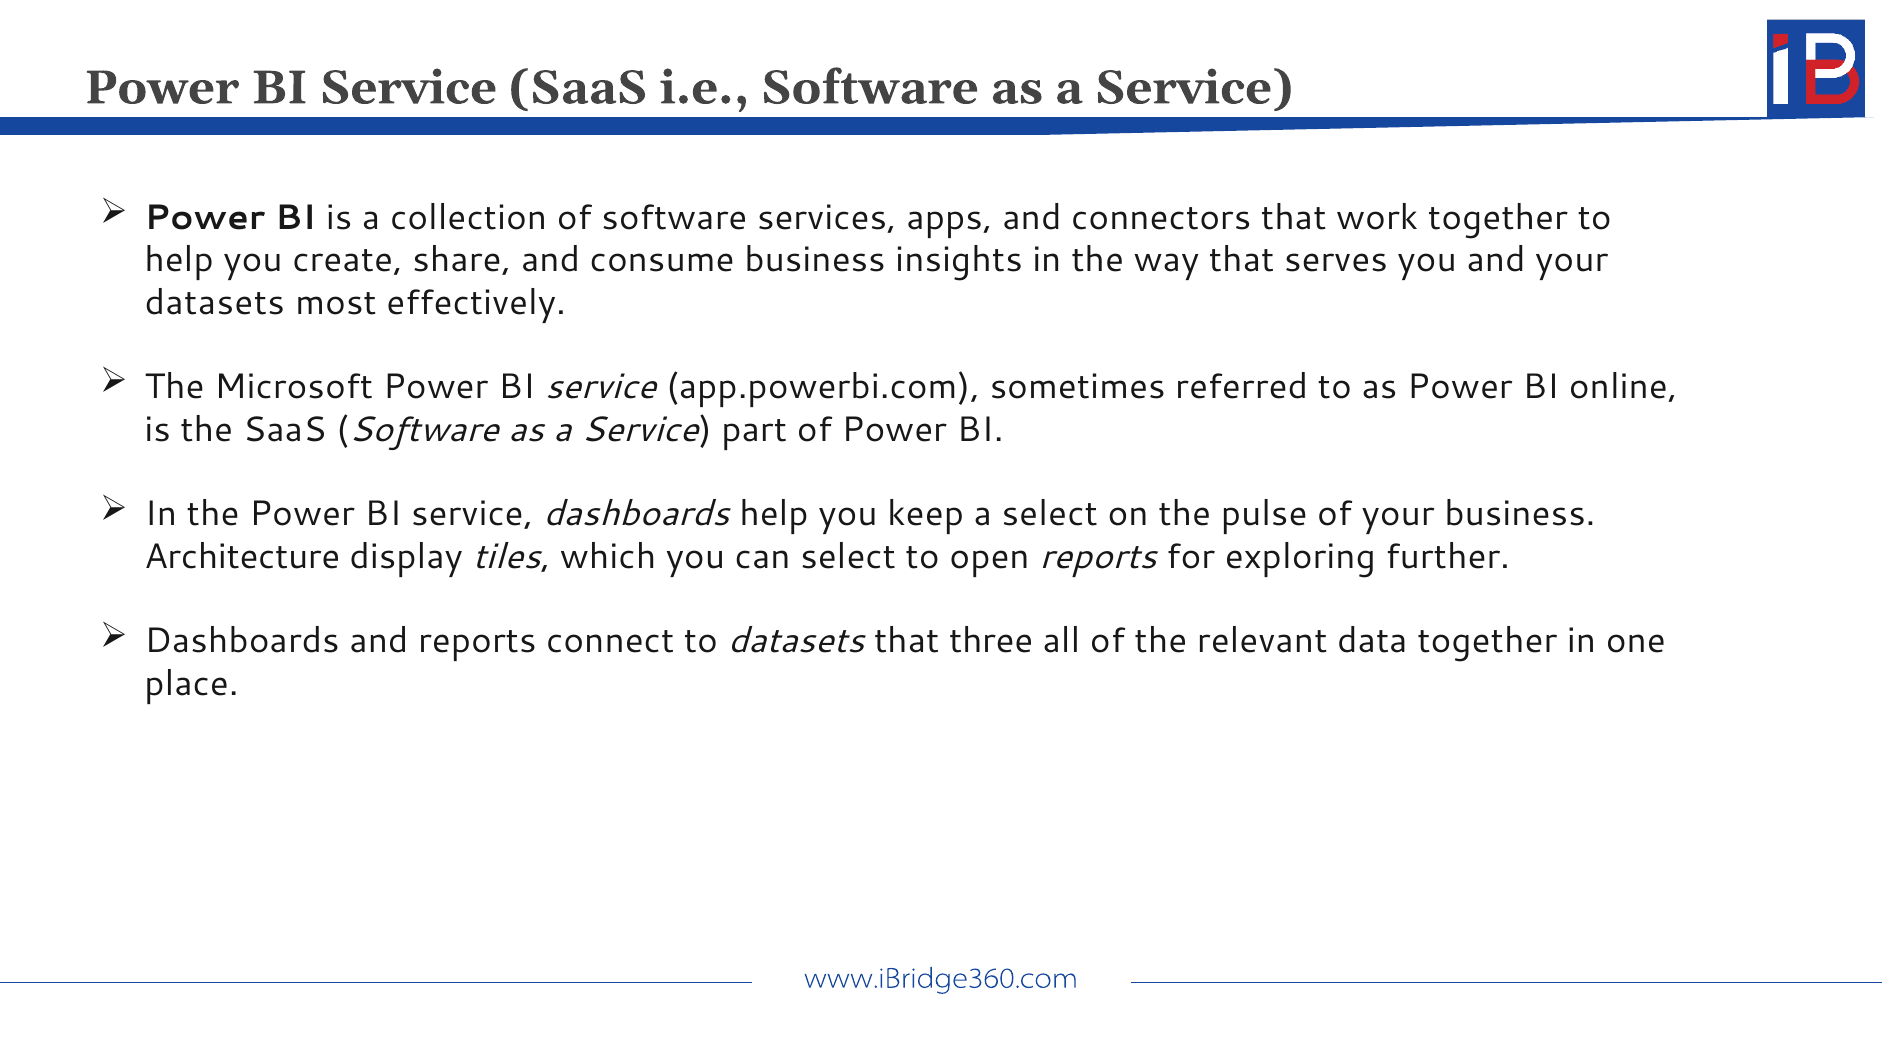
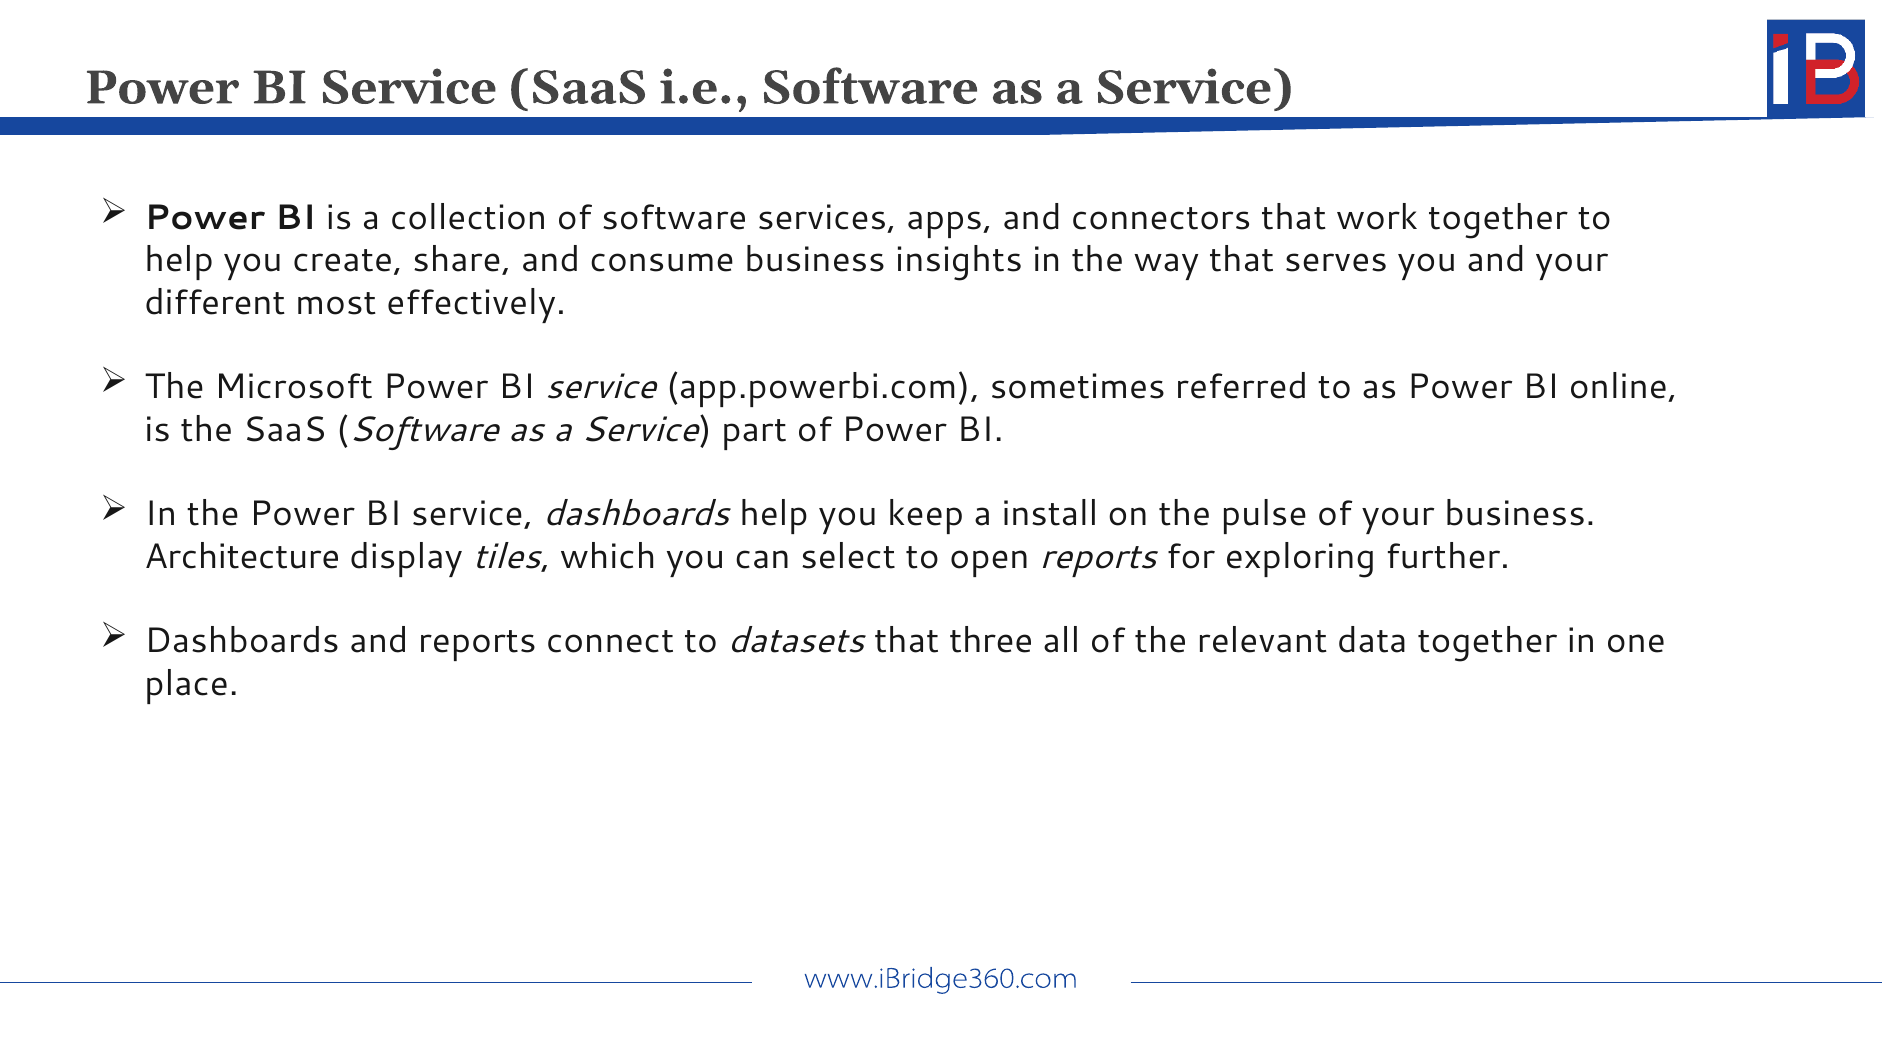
datasets at (215, 302): datasets -> different
a select: select -> install
